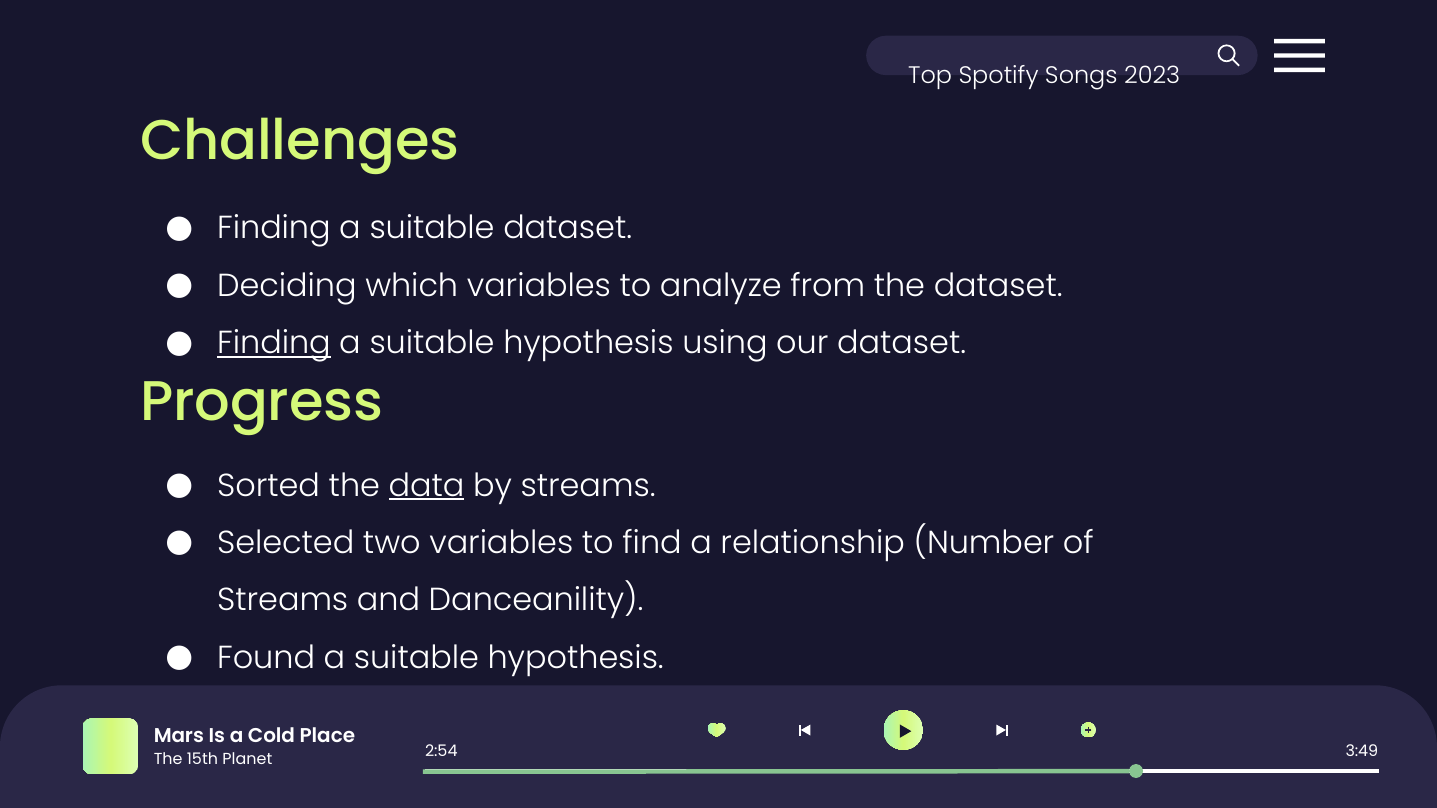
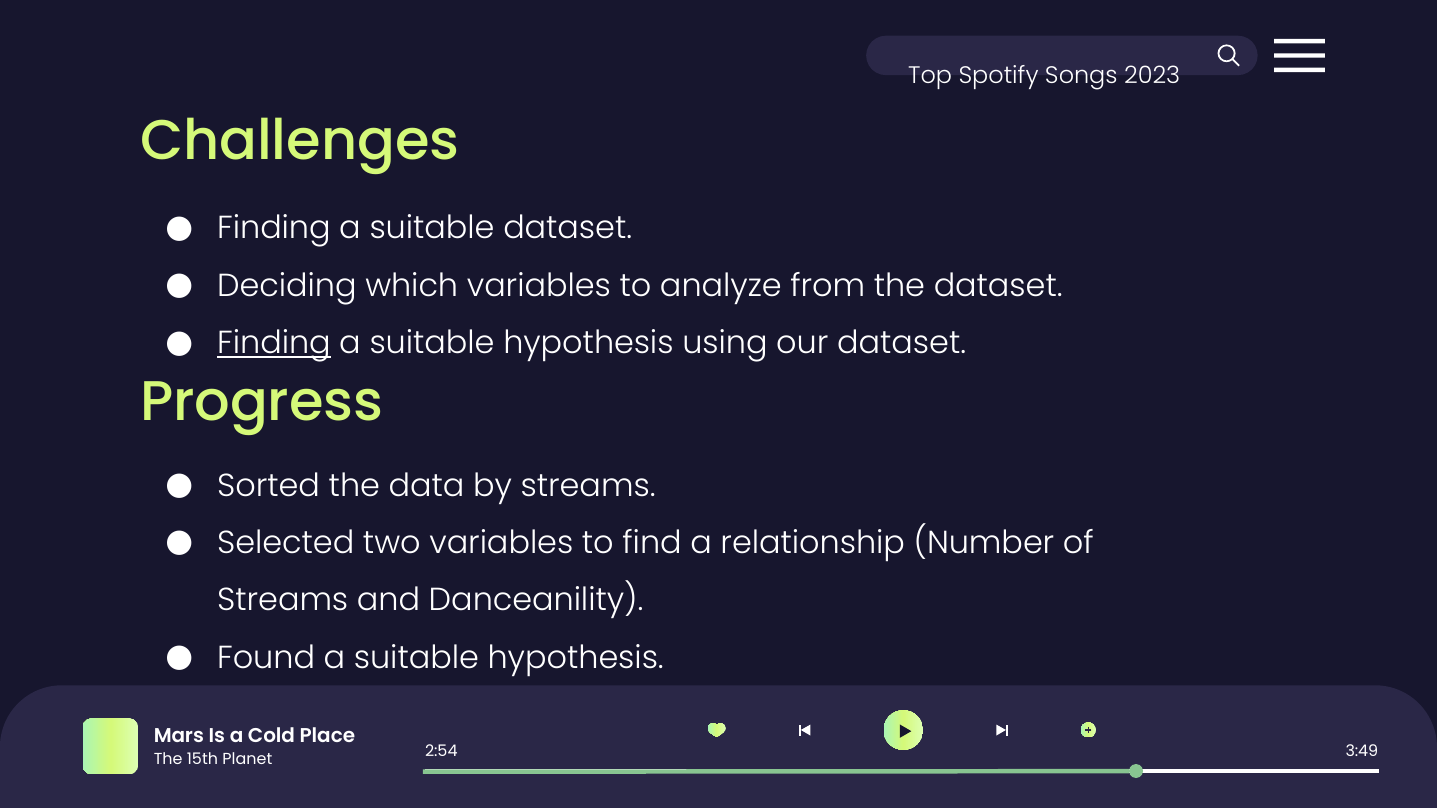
data underline: present -> none
